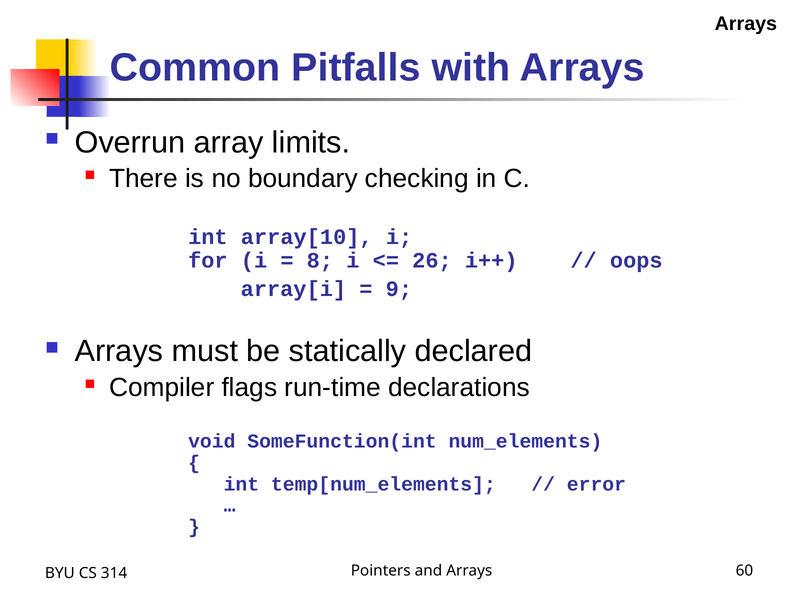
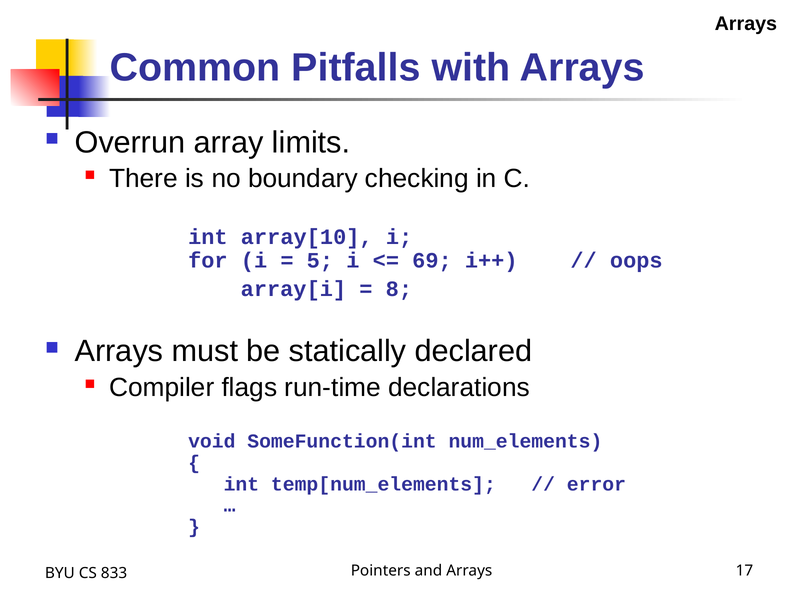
8: 8 -> 5
26: 26 -> 69
9: 9 -> 8
60: 60 -> 17
314: 314 -> 833
